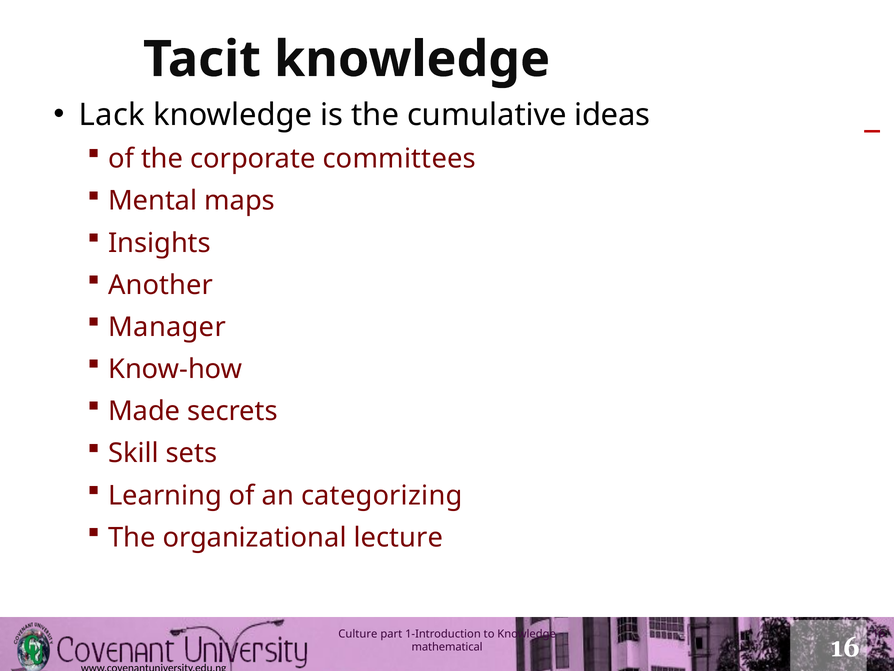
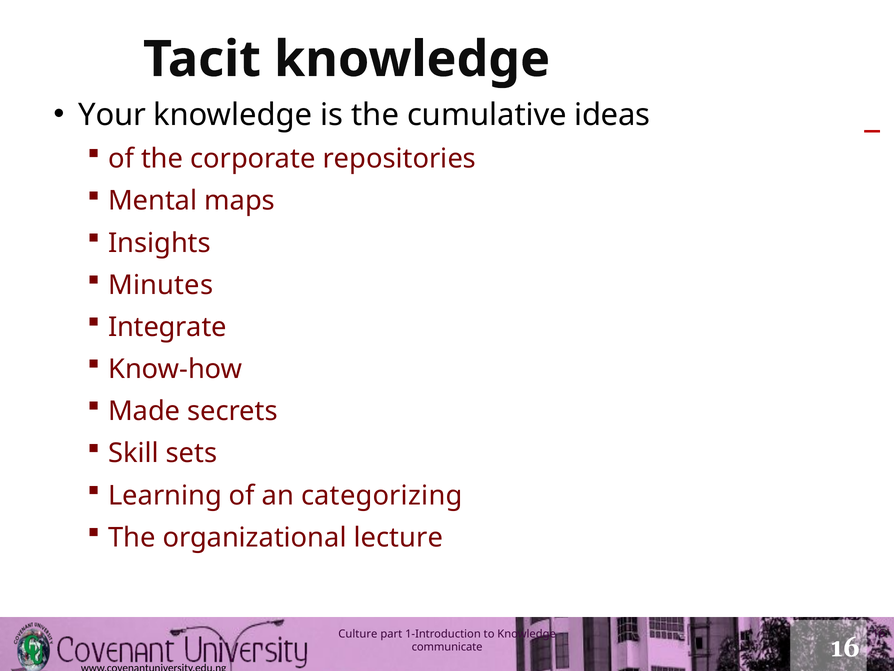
Lack: Lack -> Your
committees: committees -> repositories
Another: Another -> Minutes
Manager: Manager -> Integrate
mathematical: mathematical -> communicate
